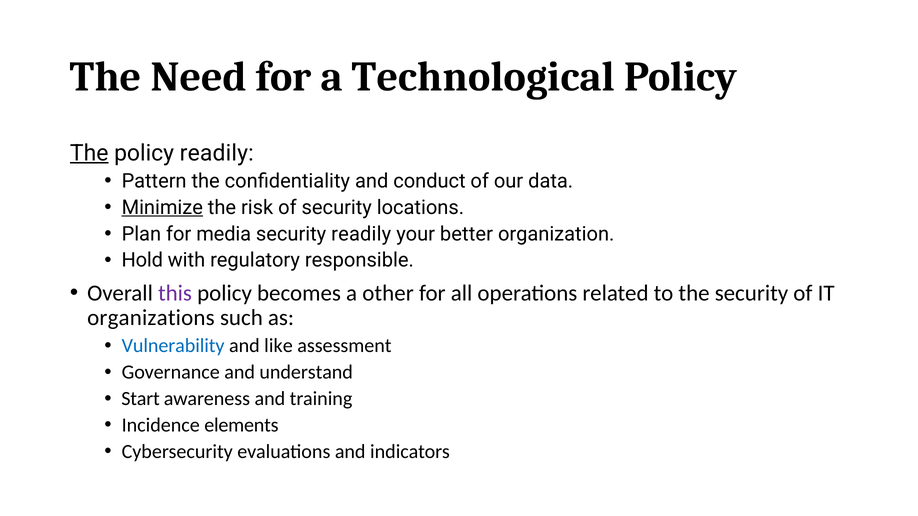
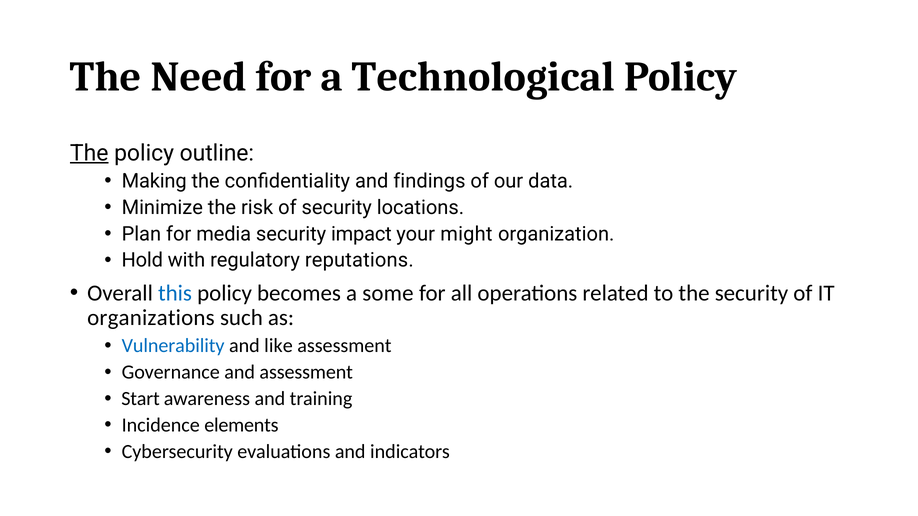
policy readily: readily -> outline
Pattern: Pattern -> Making
conduct: conduct -> findings
Minimize underline: present -> none
security readily: readily -> impact
better: better -> might
responsible: responsible -> reputations
this colour: purple -> blue
other: other -> some
and understand: understand -> assessment
